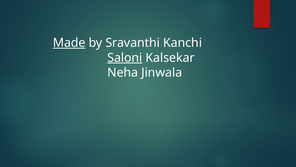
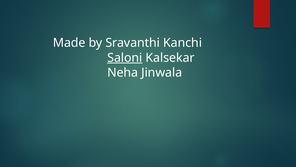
Made underline: present -> none
